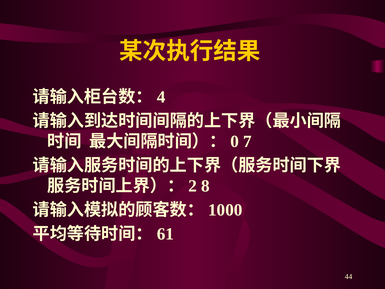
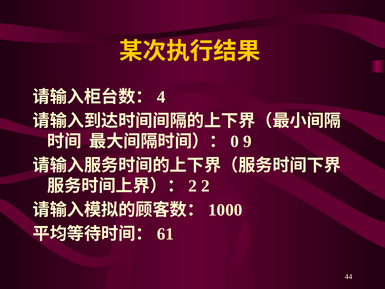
7: 7 -> 9
2 8: 8 -> 2
